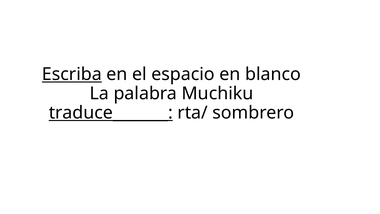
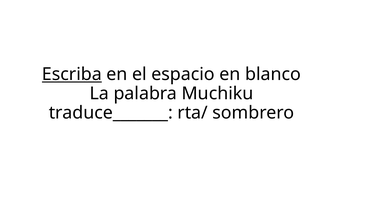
traduce_______ underline: present -> none
